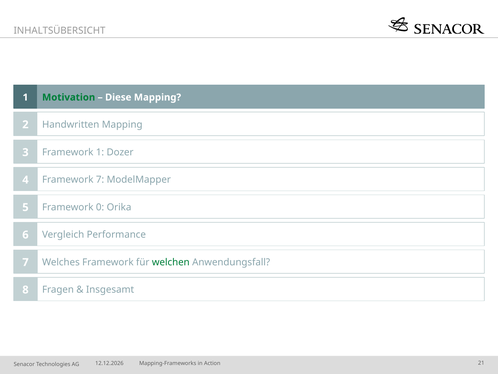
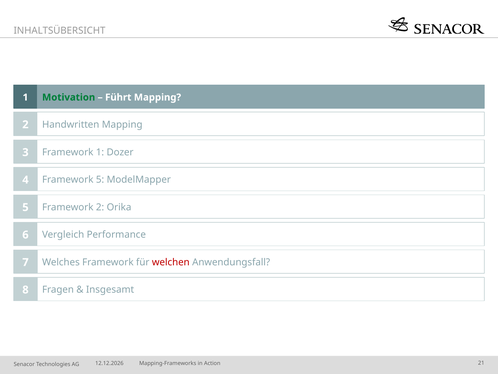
Diese: Diese -> Führt
Framework 7: 7 -> 5
Framework 0: 0 -> 2
welchen colour: green -> red
